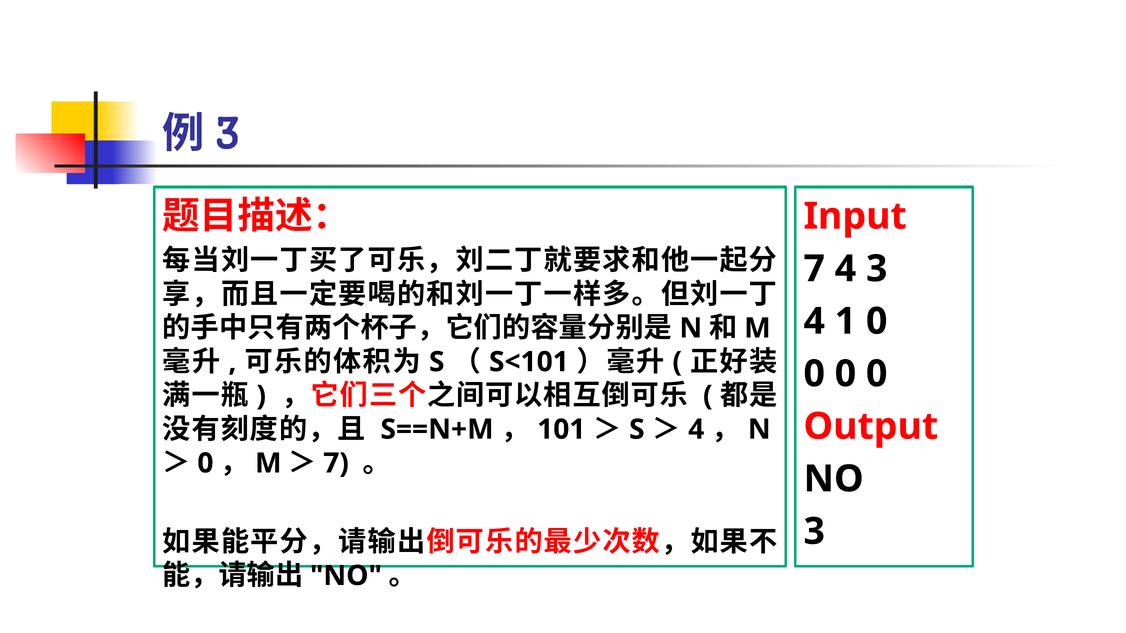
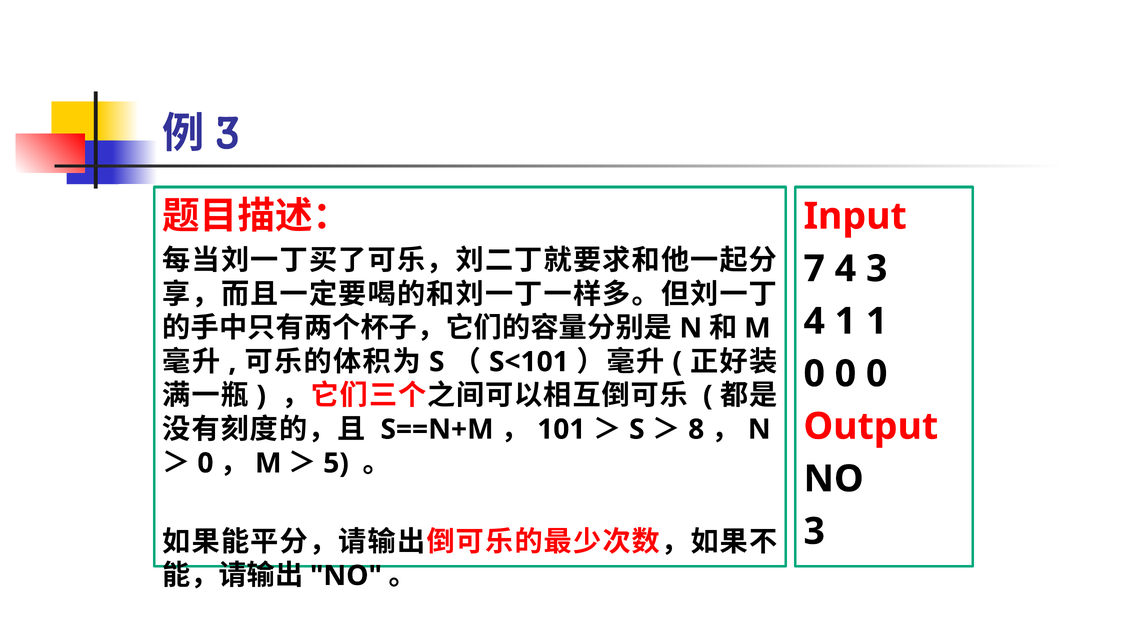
1 0: 0 -> 1
4 at (696, 430): 4 -> 8
7 at (336, 463): 7 -> 5
